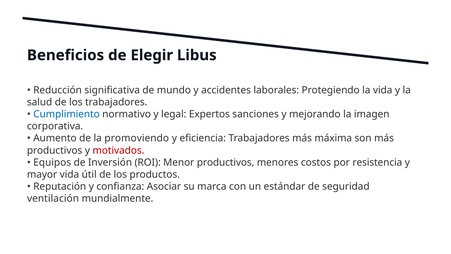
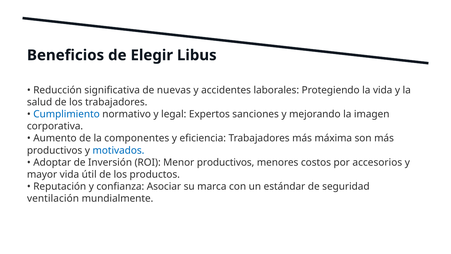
mundo: mundo -> nuevas
promoviendo: promoviendo -> componentes
motivados colour: red -> blue
Equipos: Equipos -> Adoptar
resistencia: resistencia -> accesorios
